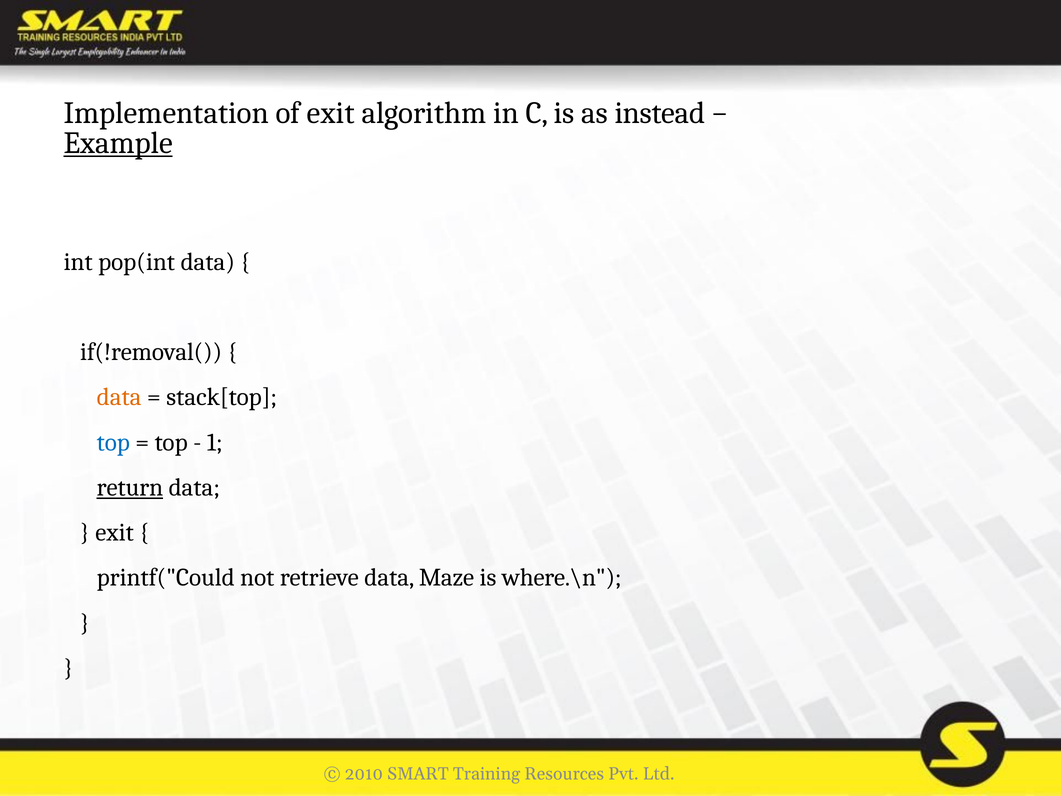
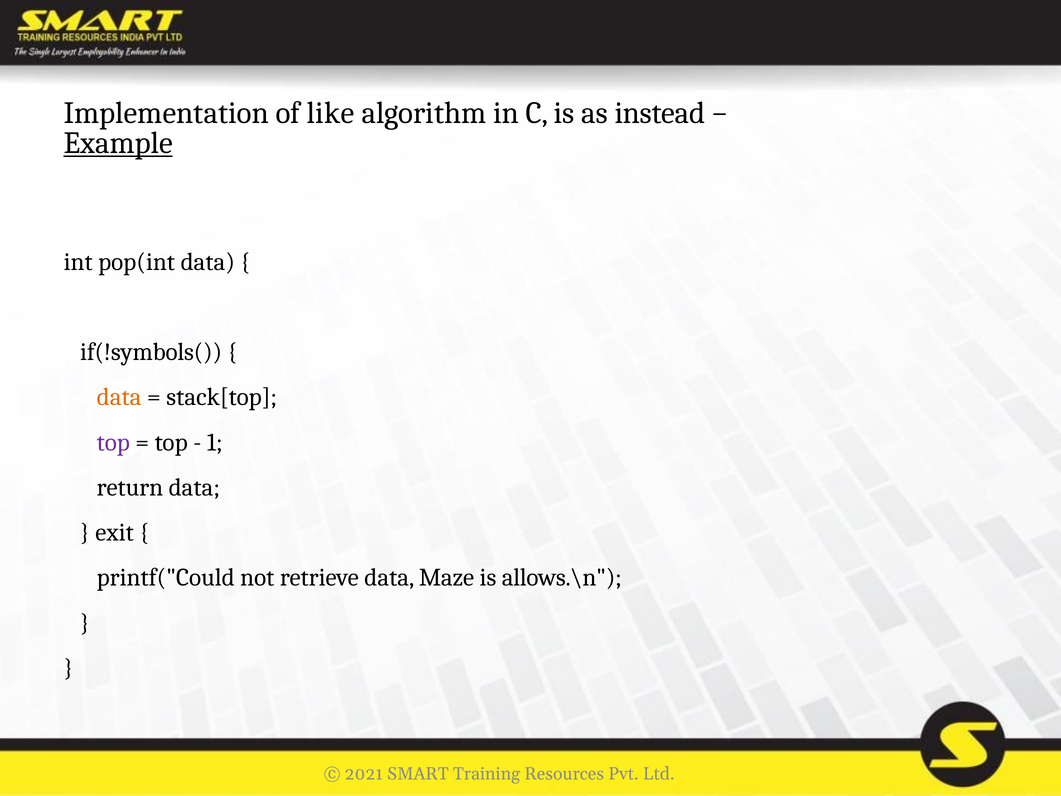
of exit: exit -> like
if(!removal(: if(!removal( -> if(!symbols(
top at (113, 442) colour: blue -> purple
return underline: present -> none
where.\n: where.\n -> allows.\n
2010: 2010 -> 2021
